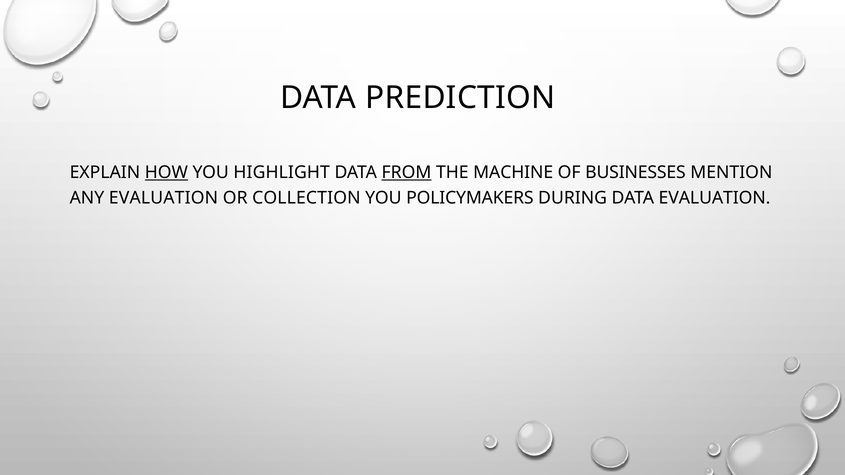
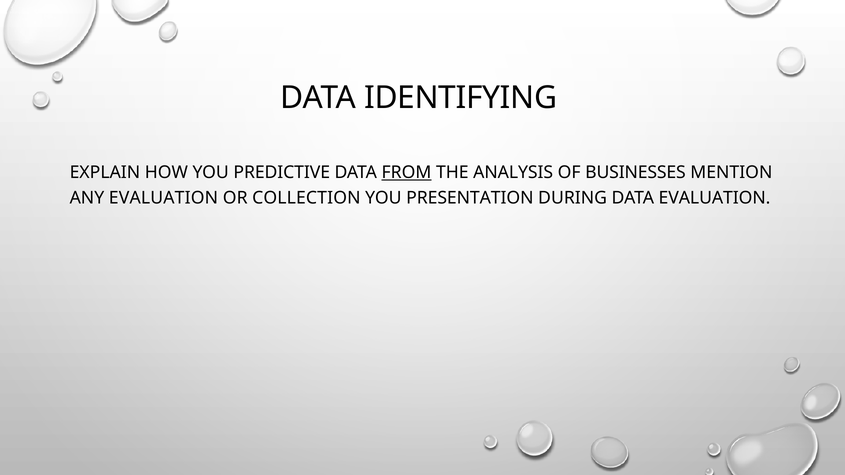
PREDICTION: PREDICTION -> IDENTIFYING
HOW underline: present -> none
HIGHLIGHT: HIGHLIGHT -> PREDICTIVE
MACHINE: MACHINE -> ANALYSIS
POLICYMAKERS: POLICYMAKERS -> PRESENTATION
